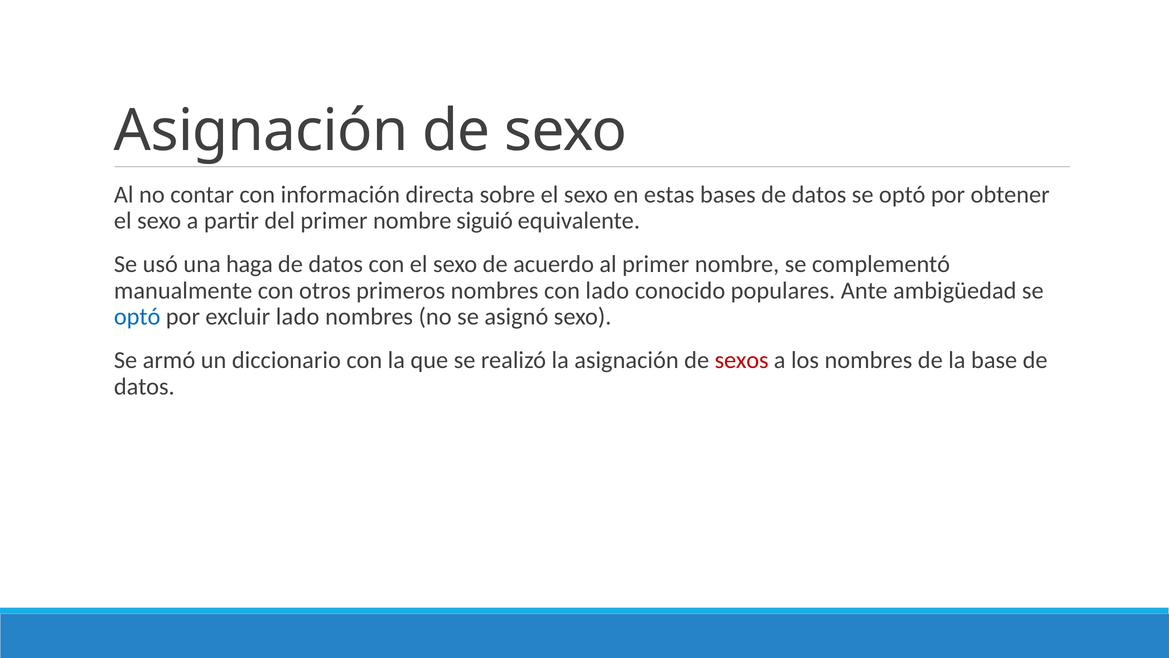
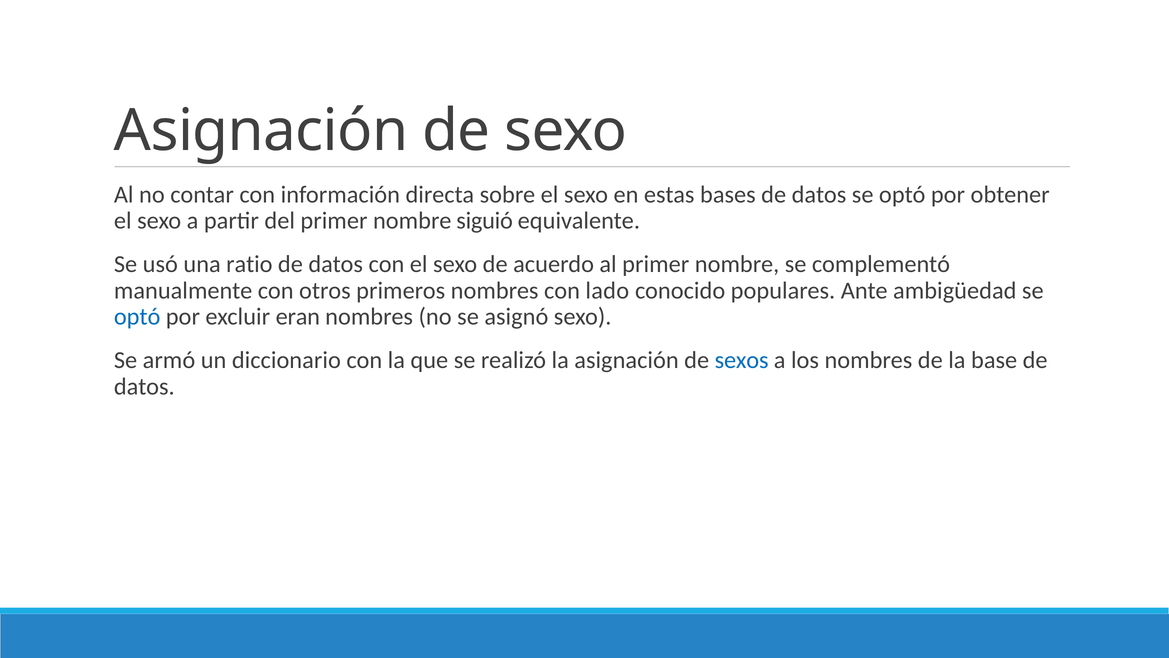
haga: haga -> ratio
excluir lado: lado -> eran
sexos colour: red -> blue
